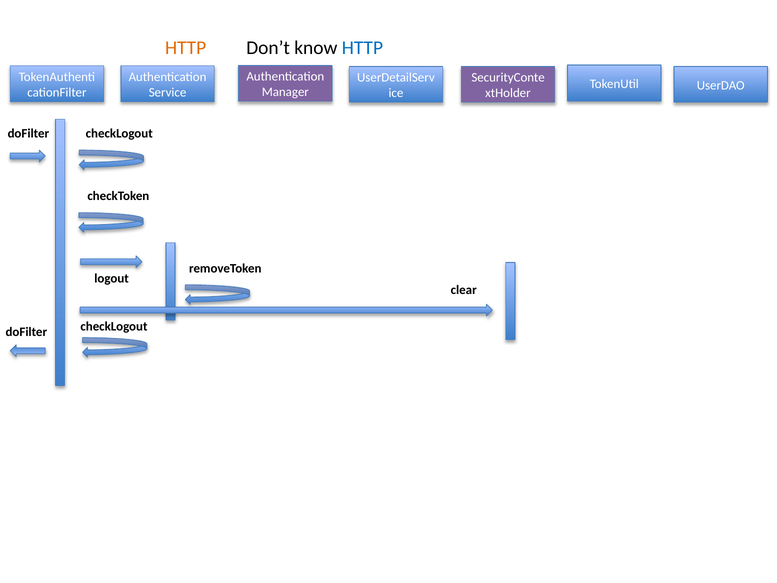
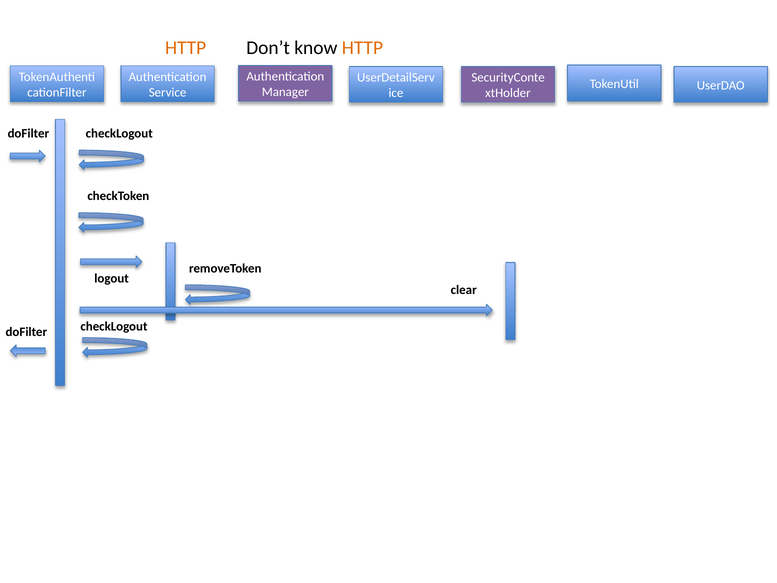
HTTP at (362, 48) colour: blue -> orange
